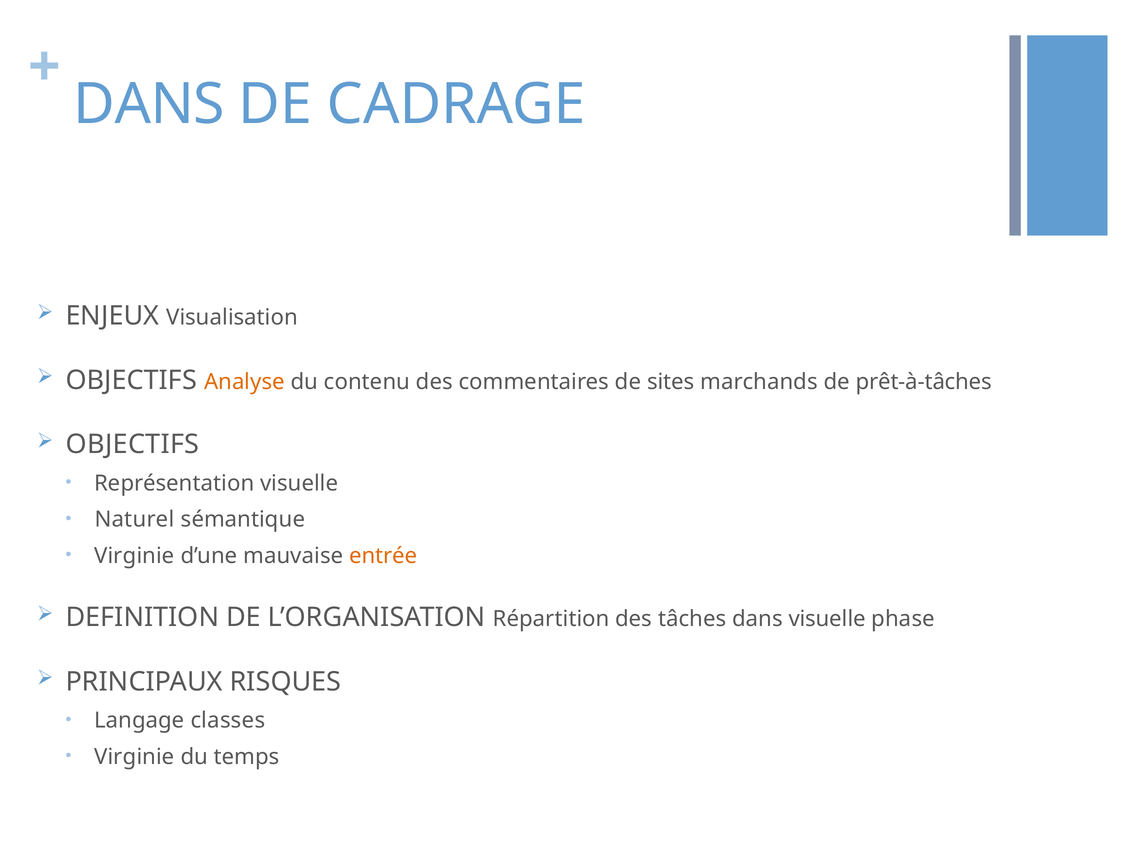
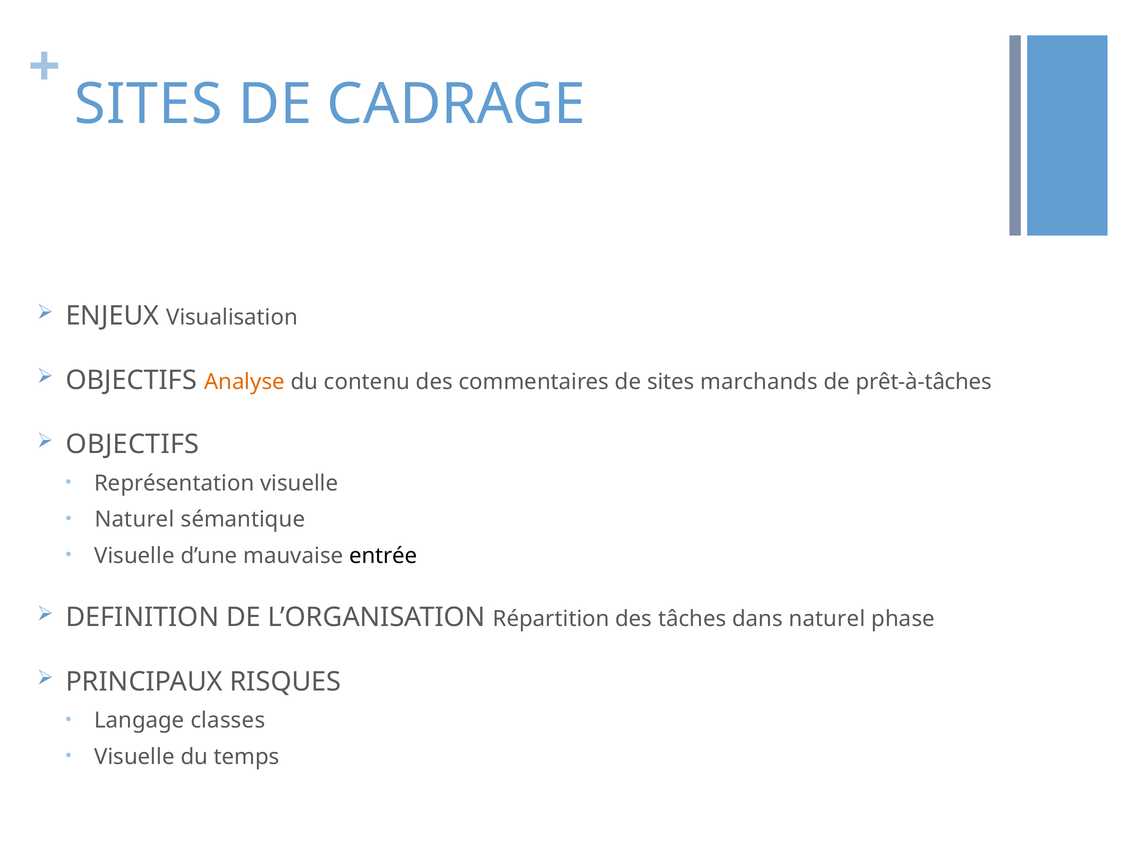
DANS at (149, 105): DANS -> SITES
Virginie at (134, 556): Virginie -> Visuelle
entrée colour: orange -> black
dans visuelle: visuelle -> naturel
Virginie at (134, 757): Virginie -> Visuelle
